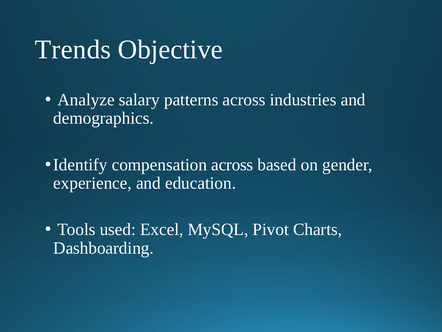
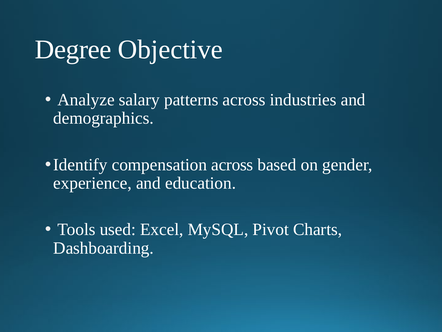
Trends: Trends -> Degree
